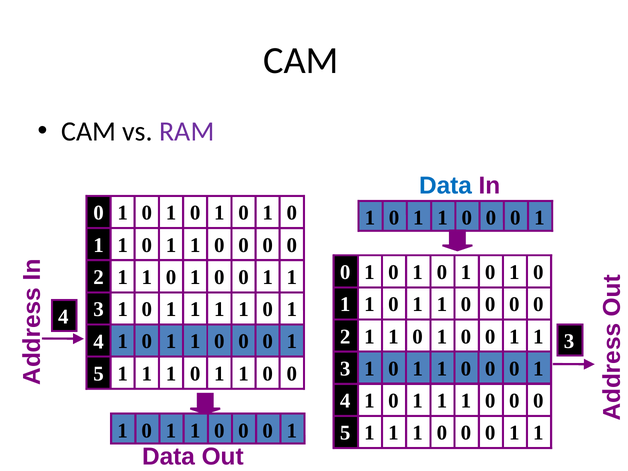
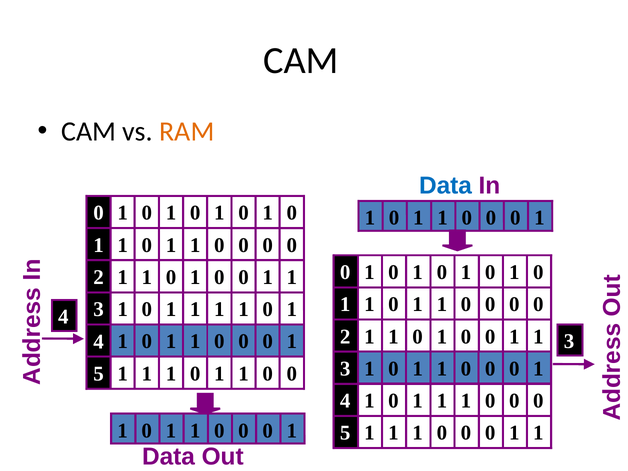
RAM colour: purple -> orange
